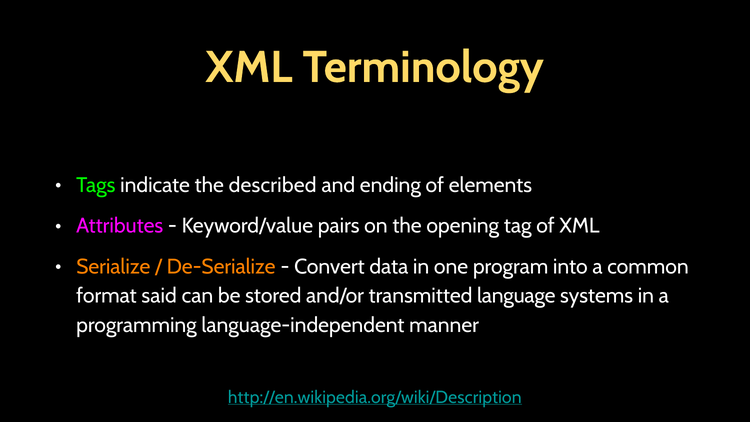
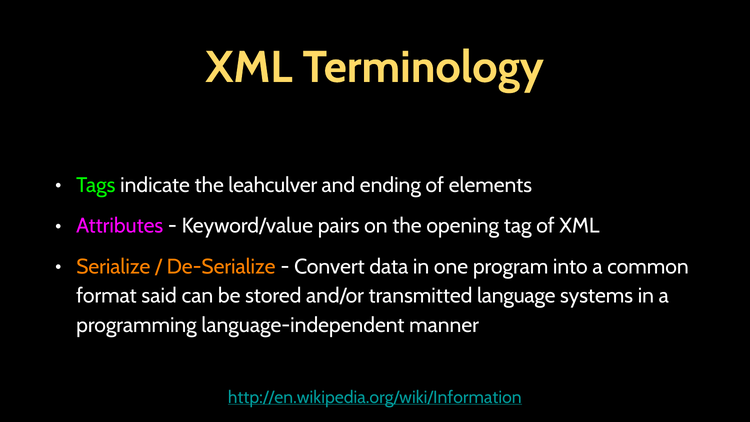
described: described -> leahculver
http://en.wikipedia.org/wiki/Description: http://en.wikipedia.org/wiki/Description -> http://en.wikipedia.org/wiki/Information
